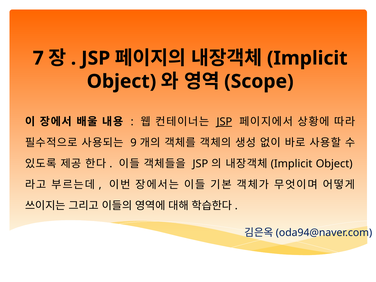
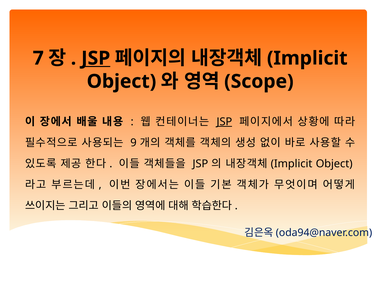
JSP at (96, 58) underline: none -> present
